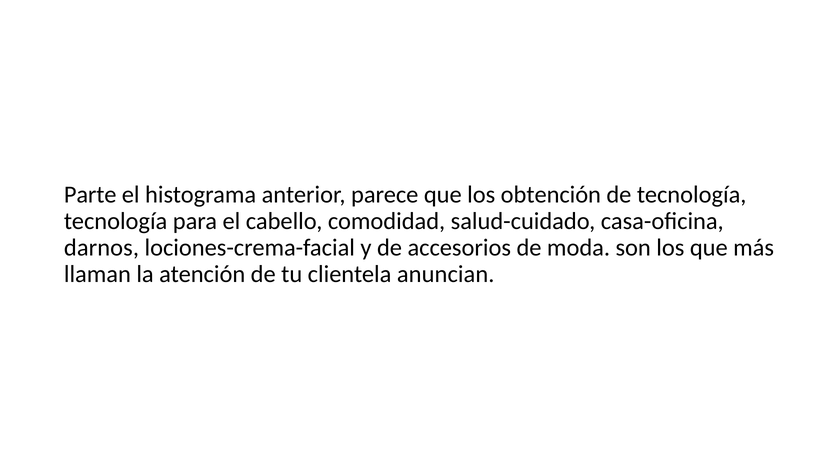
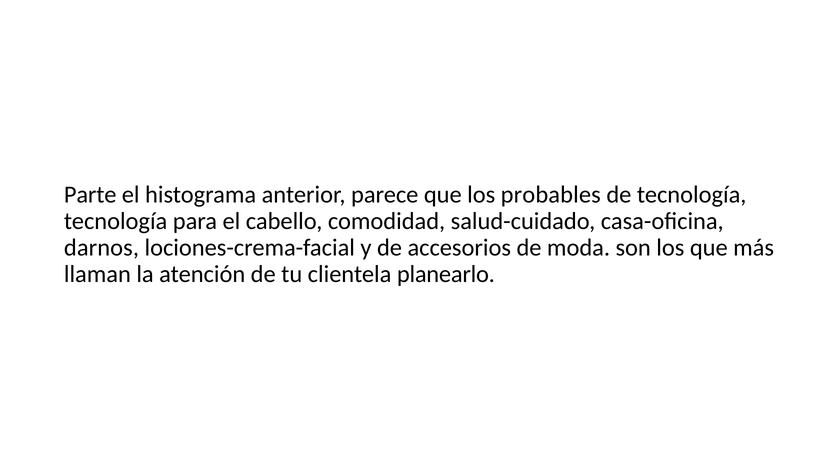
obtención: obtención -> probables
anuncian: anuncian -> planearlo
